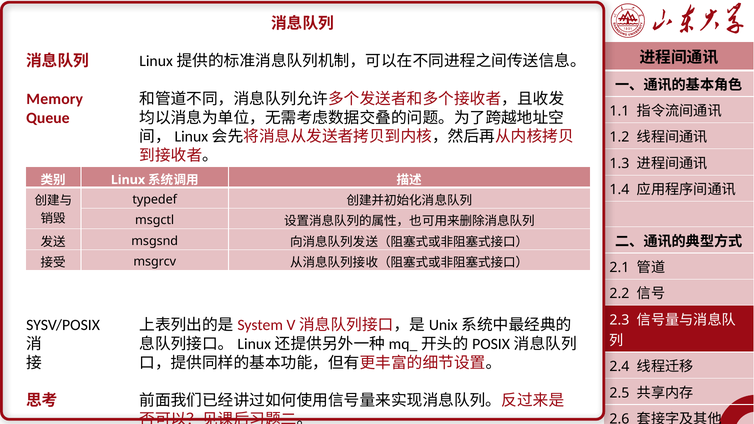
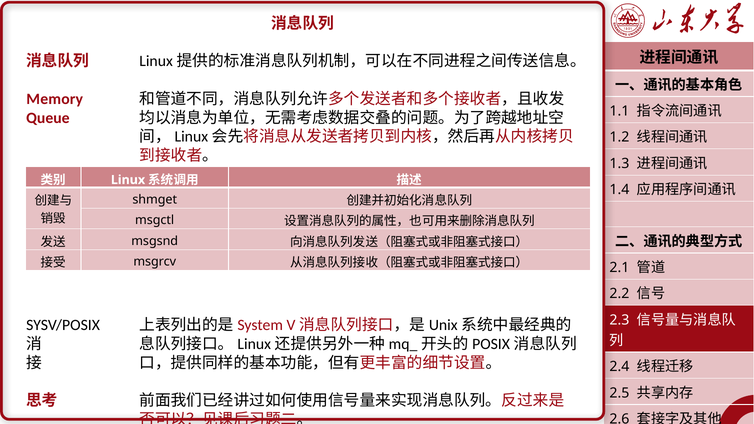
typedef: typedef -> shmget
